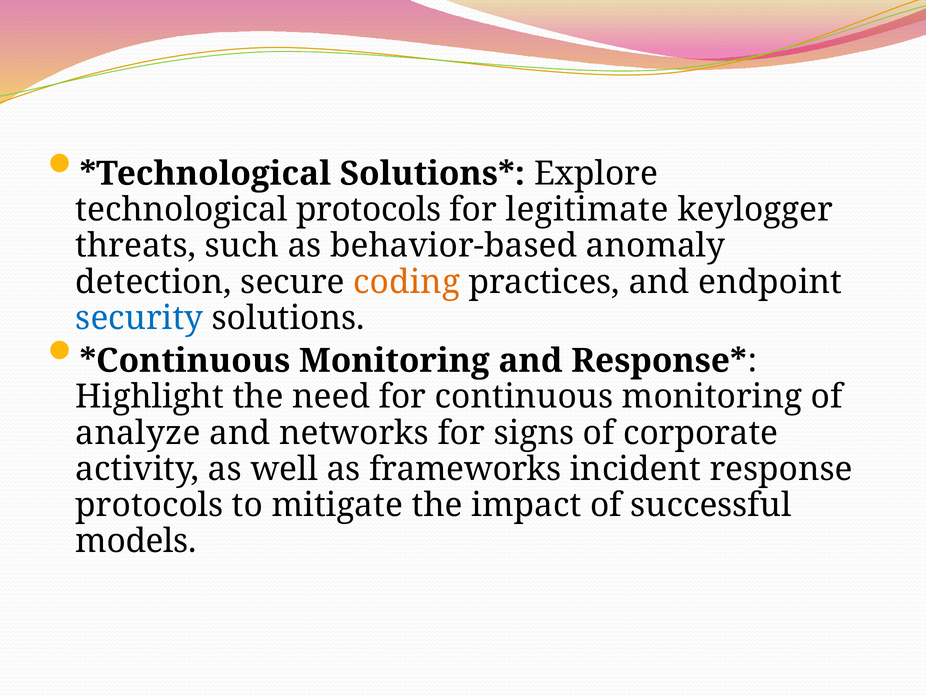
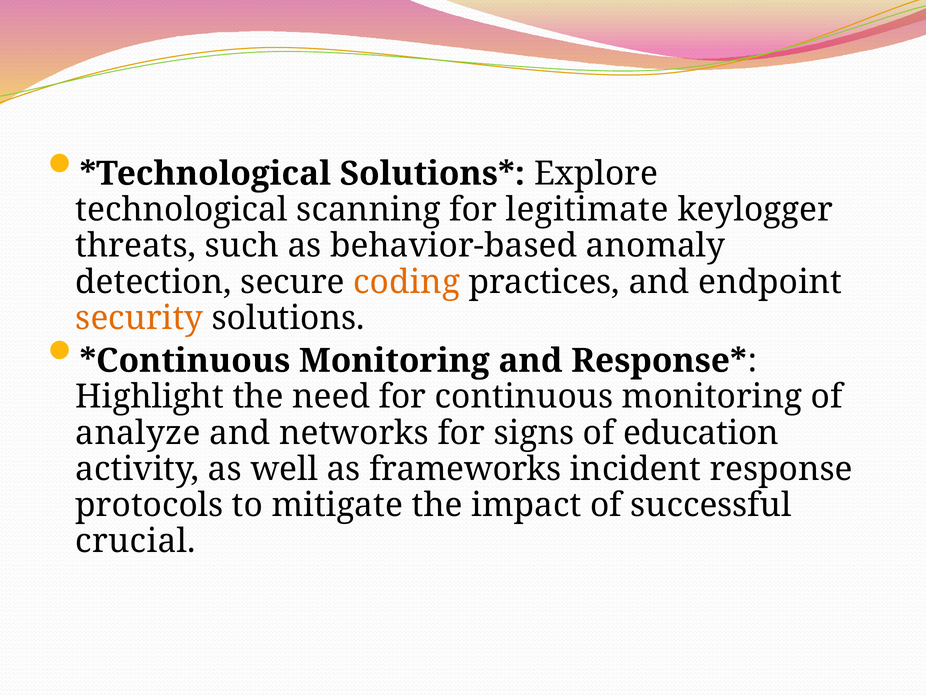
technological protocols: protocols -> scanning
security colour: blue -> orange
corporate: corporate -> education
models: models -> crucial
